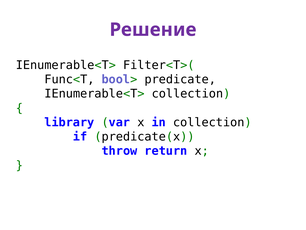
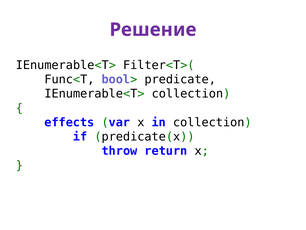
library: library -> effects
